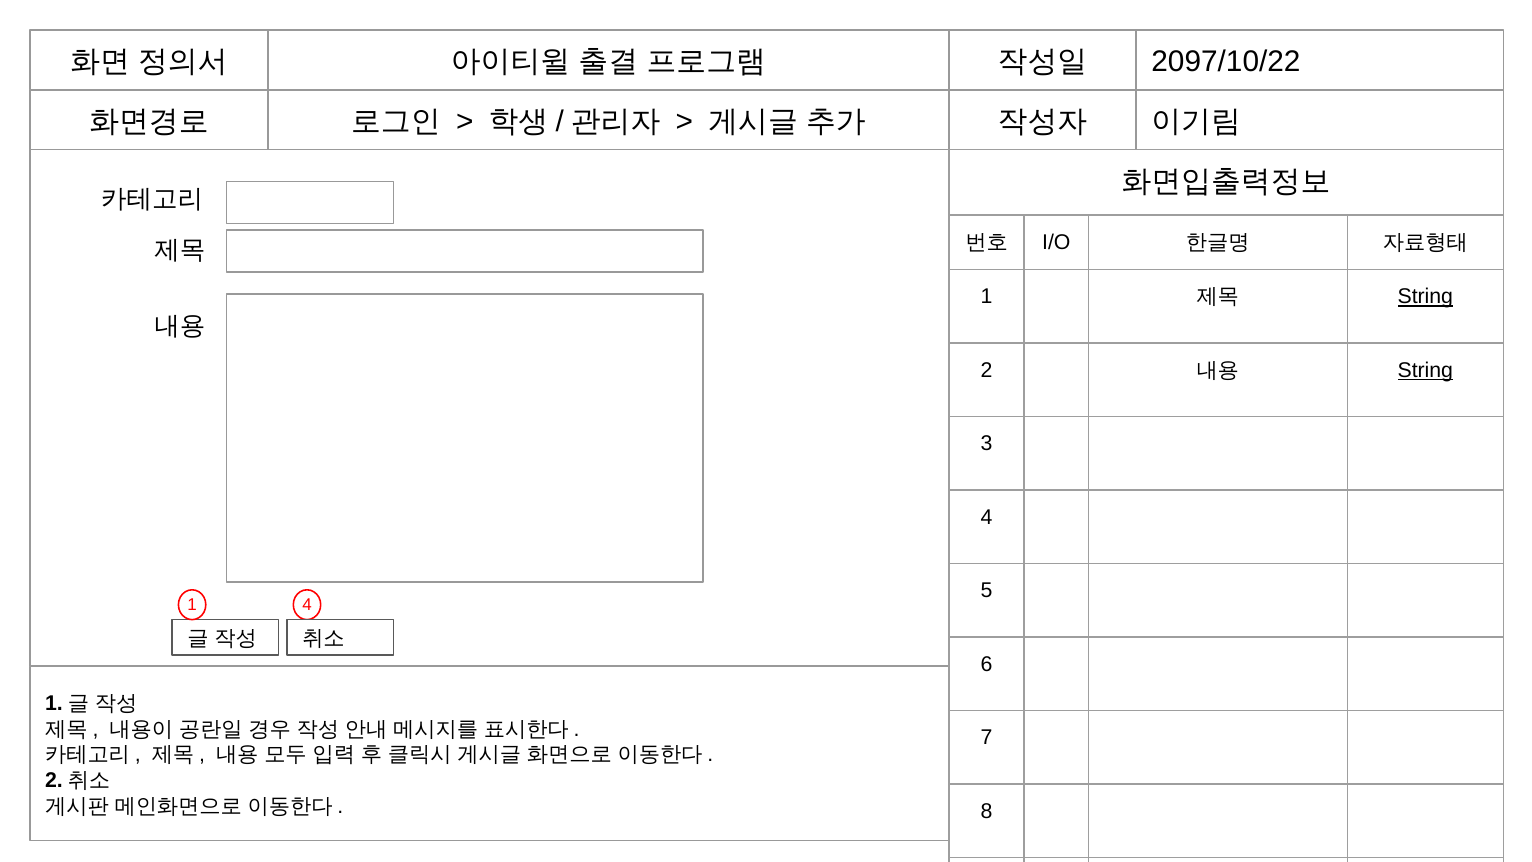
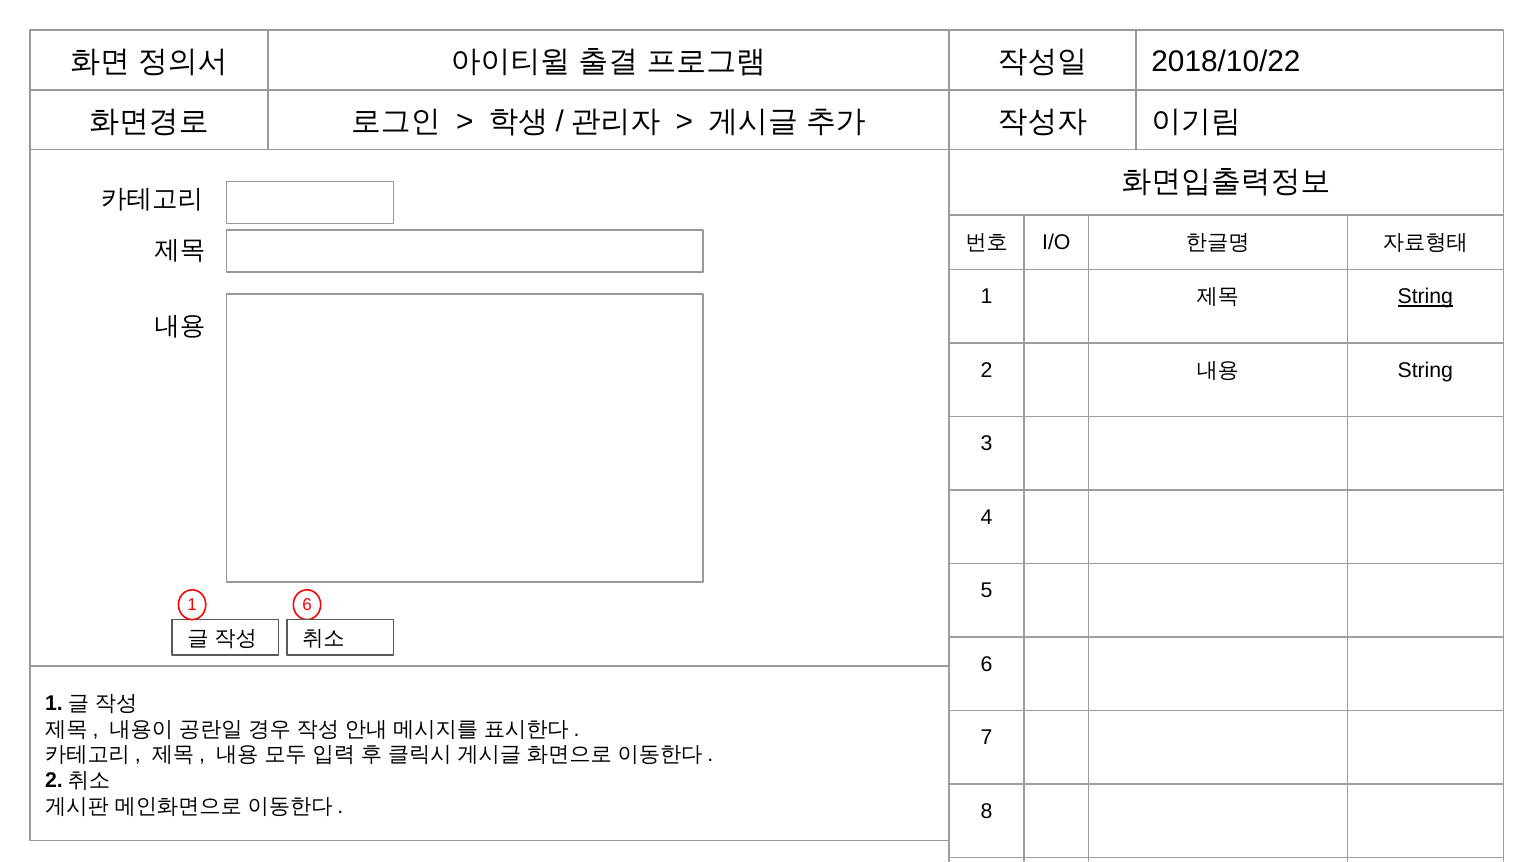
2097/10/22: 2097/10/22 -> 2018/10/22
String at (1425, 370) underline: present -> none
1 4: 4 -> 6
